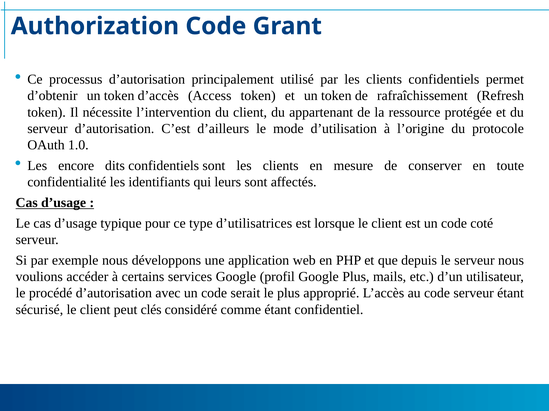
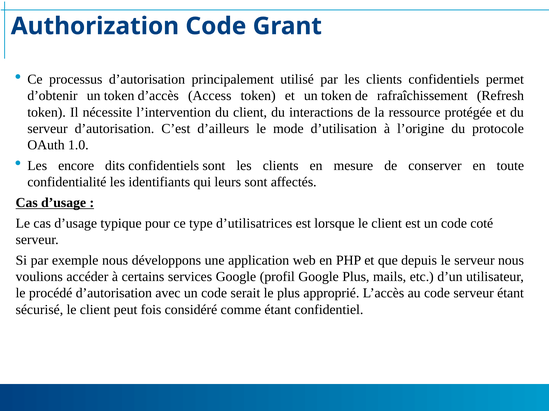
appartenant: appartenant -> interactions
clés: clés -> fois
